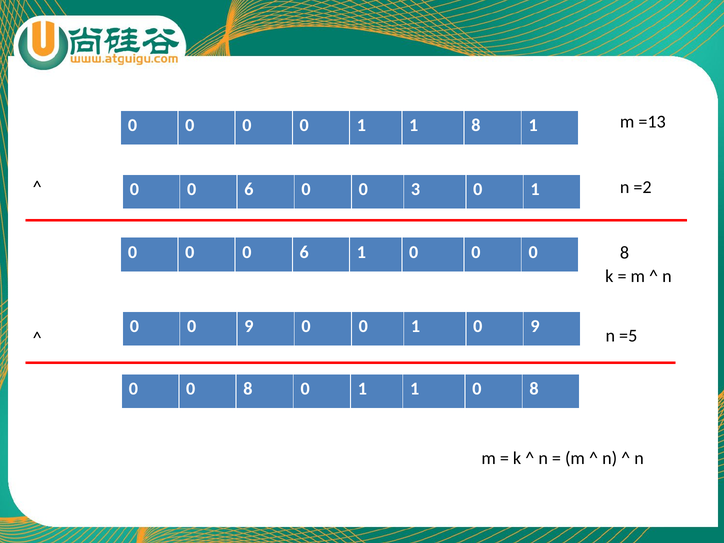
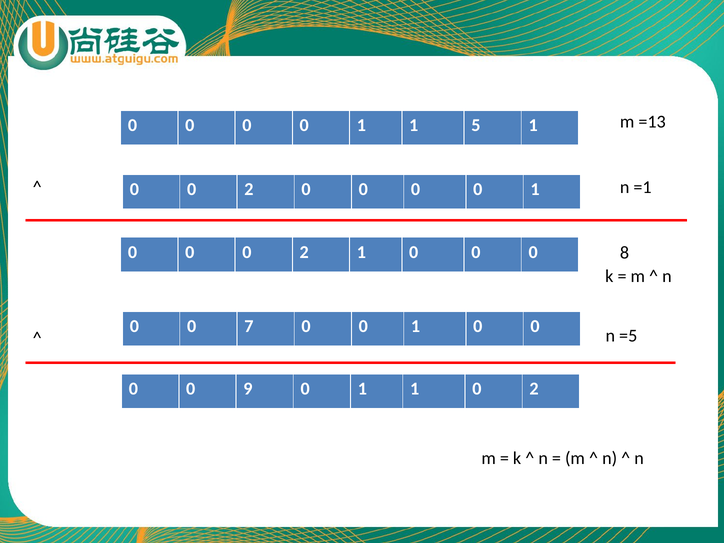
1 8: 8 -> 5
=2: =2 -> =1
6 at (249, 189): 6 -> 2
3 at (416, 189): 3 -> 0
0 0 0 6: 6 -> 2
0 0 9: 9 -> 7
0 1 0 9: 9 -> 0
8 at (248, 389): 8 -> 9
1 0 8: 8 -> 2
